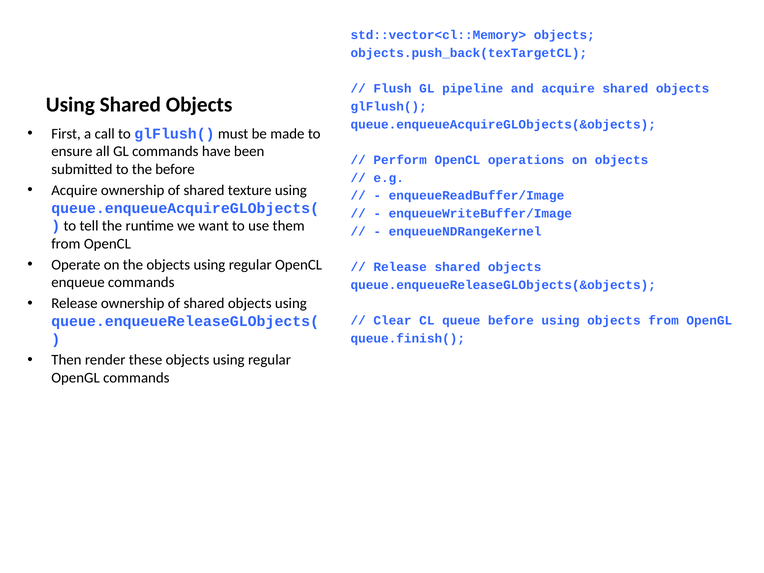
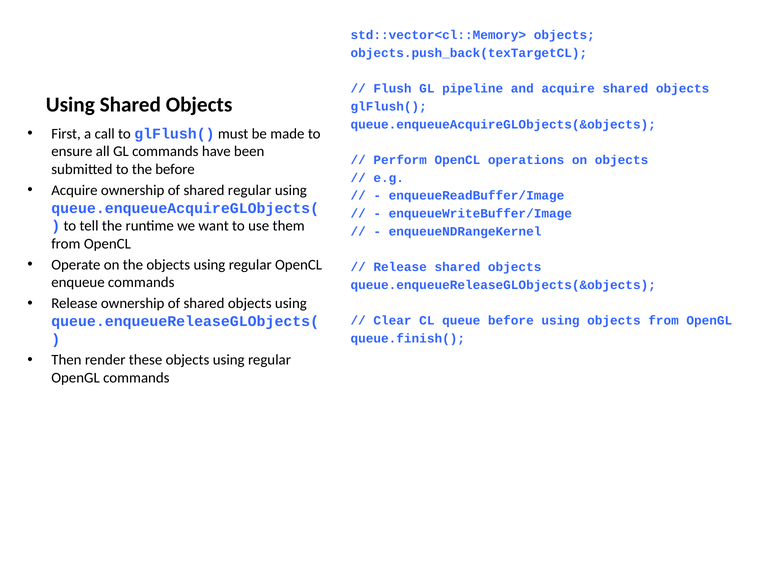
shared texture: texture -> regular
